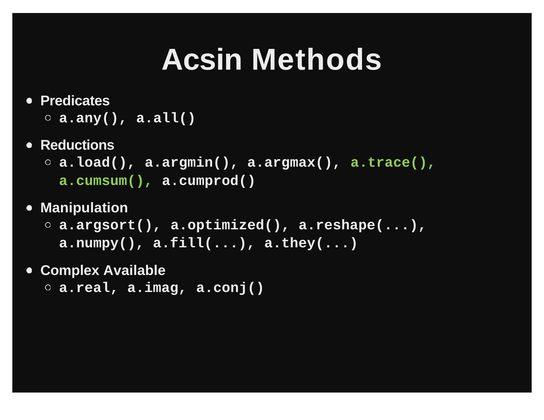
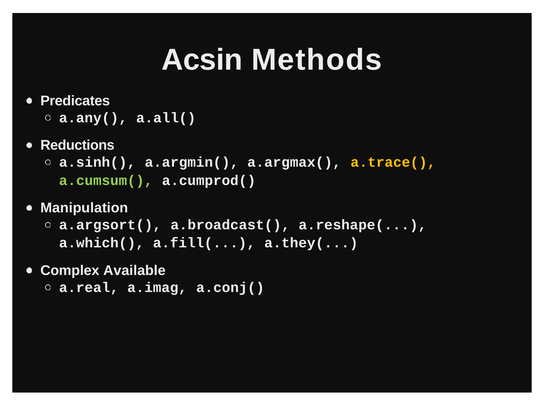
a.load(: a.load( -> a.sinh(
a.trace( colour: light green -> yellow
a.optimized(: a.optimized( -> a.broadcast(
a.numpy(: a.numpy( -> a.which(
